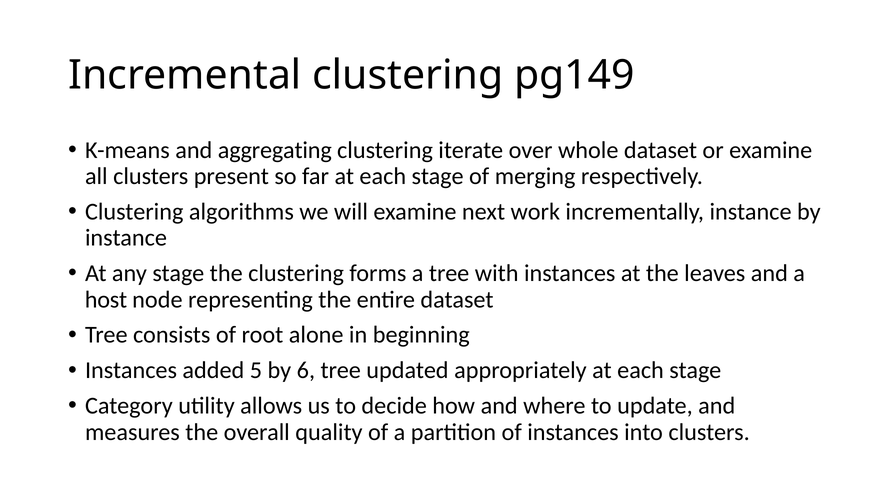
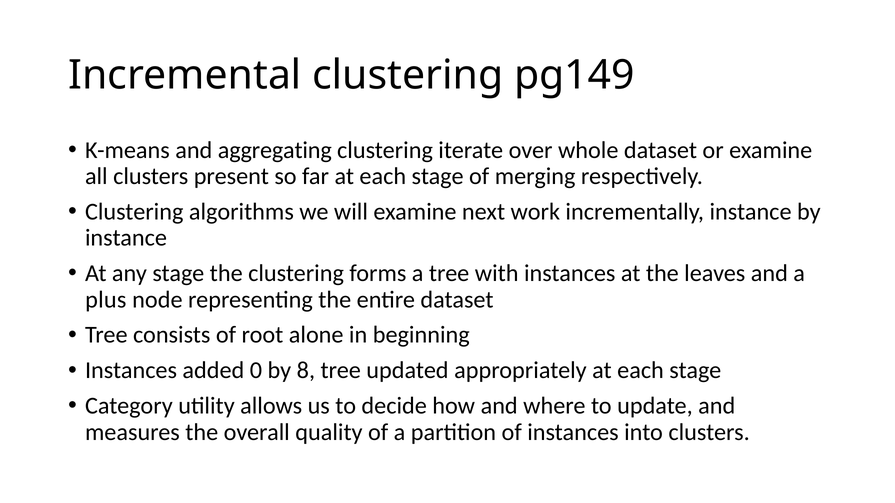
host: host -> plus
5: 5 -> 0
6: 6 -> 8
